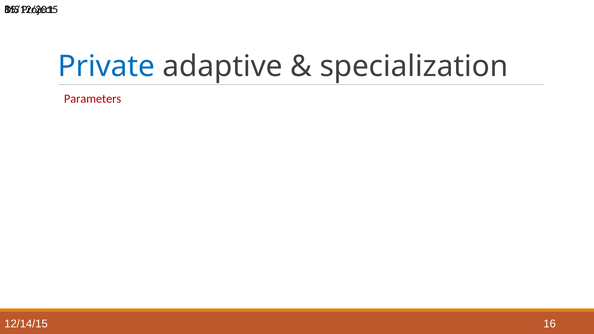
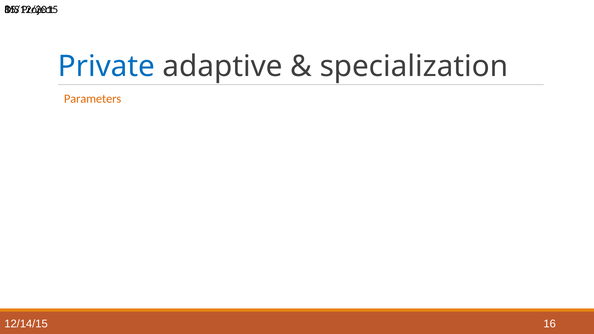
Parameters colour: red -> orange
